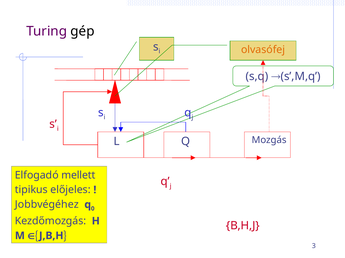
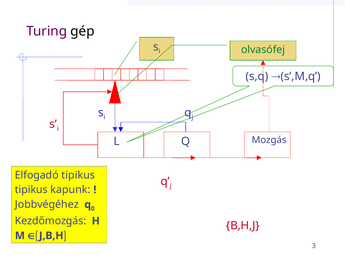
olvasófej colour: orange -> green
Elfogadó mellett: mellett -> tipikus
előjeles: előjeles -> kapunk
